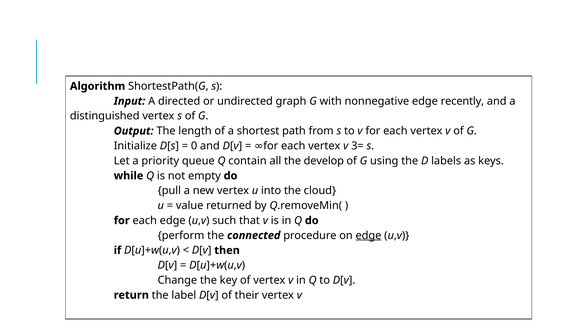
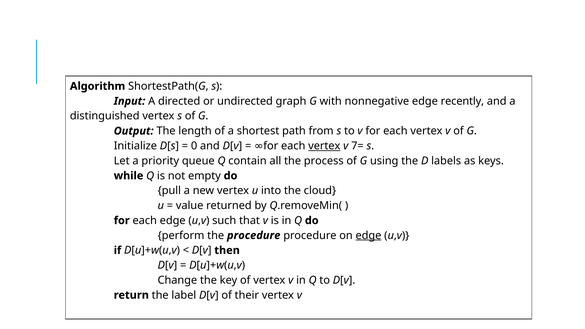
3=: 3= -> 7=
vertex at (324, 146) underline: none -> present
develop: develop -> process
the connected: connected -> procedure
